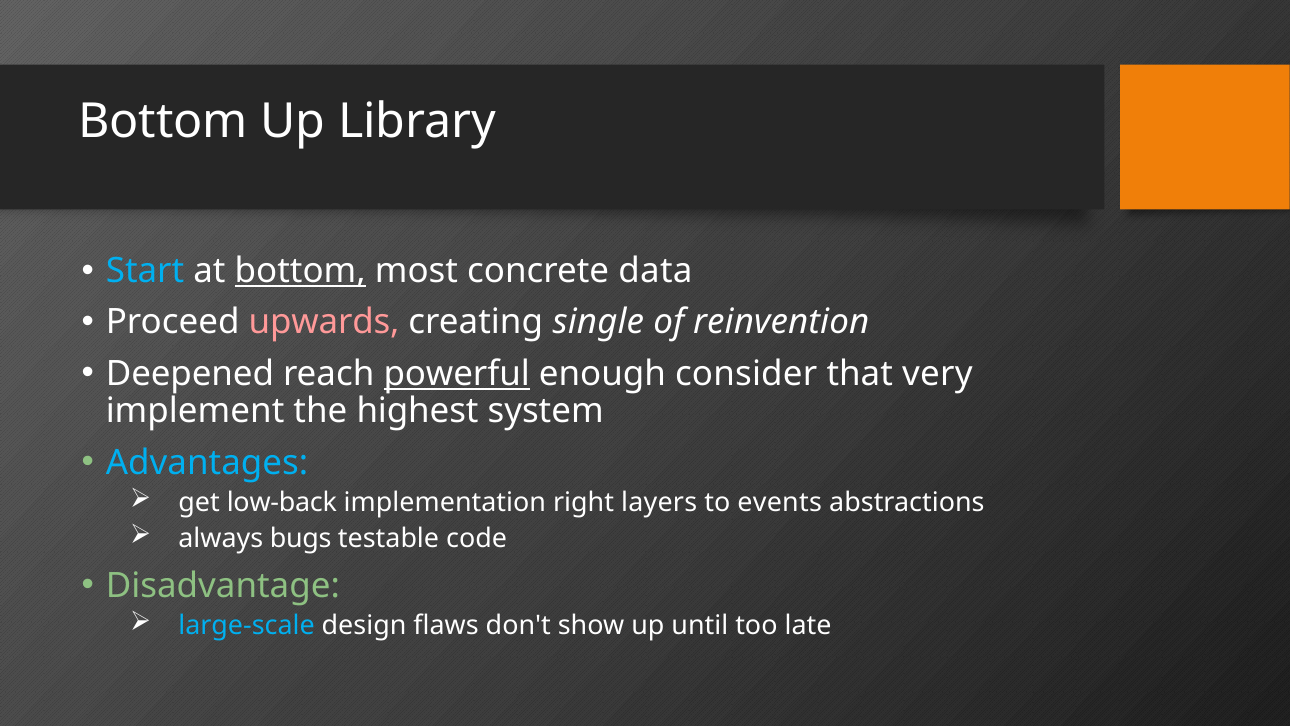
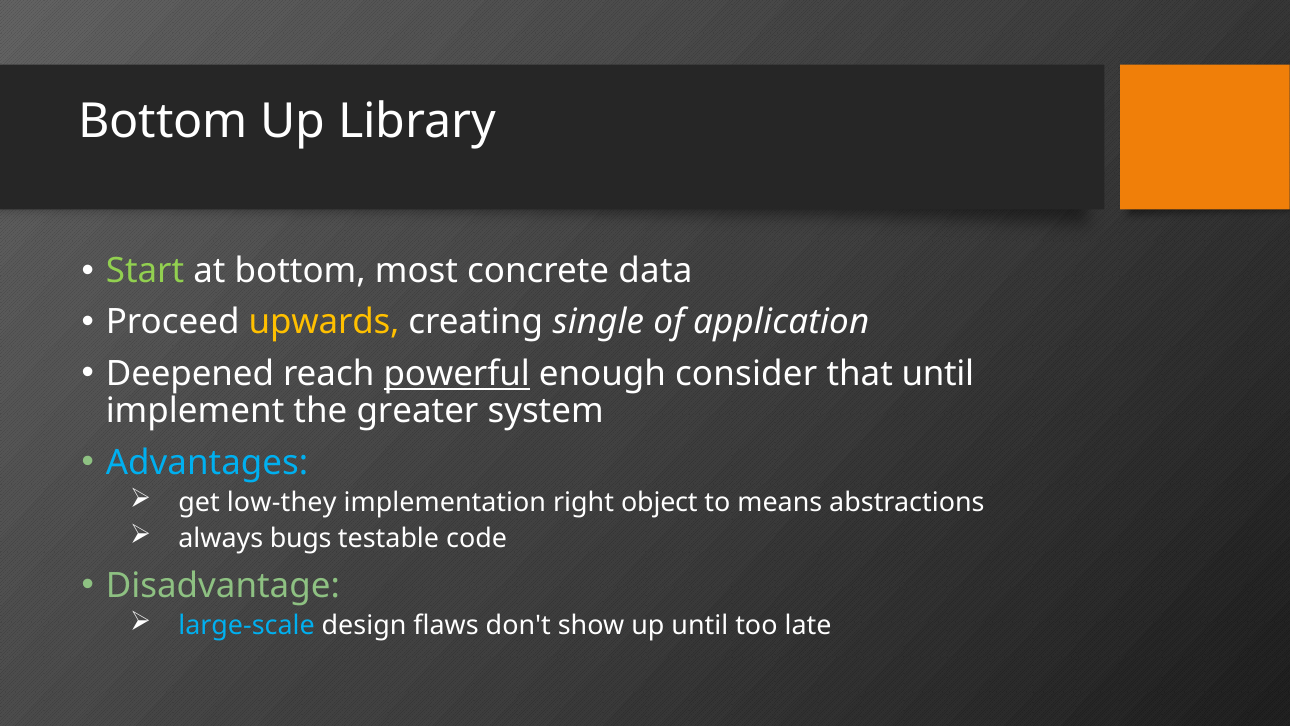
Start colour: light blue -> light green
bottom at (300, 271) underline: present -> none
upwards colour: pink -> yellow
reinvention: reinvention -> application
that very: very -> until
highest: highest -> greater
low-back: low-back -> low-they
layers: layers -> object
events: events -> means
